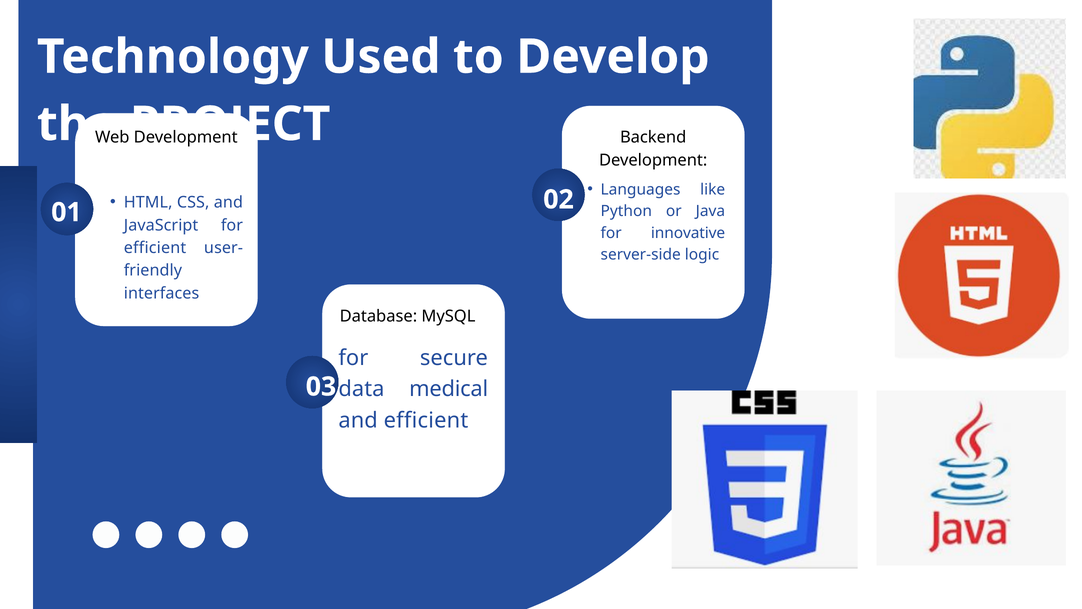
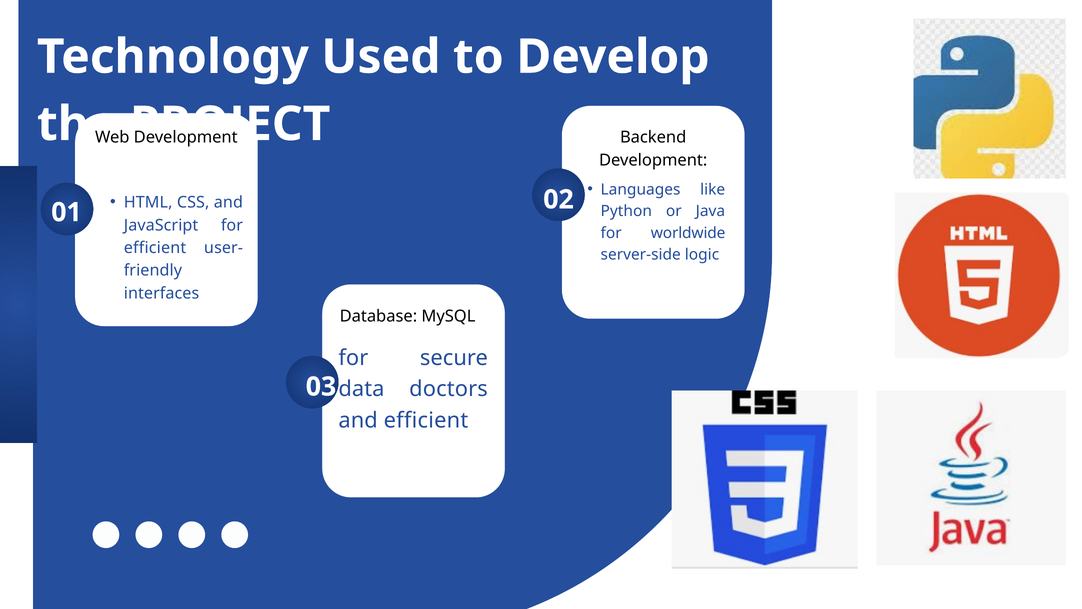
innovative: innovative -> worldwide
medical: medical -> doctors
